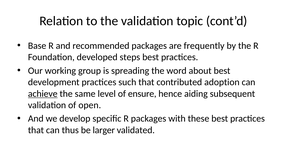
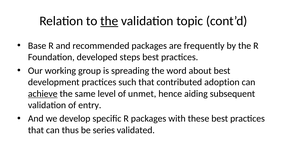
the at (109, 21) underline: none -> present
ensure: ensure -> unmet
open: open -> entry
larger: larger -> series
